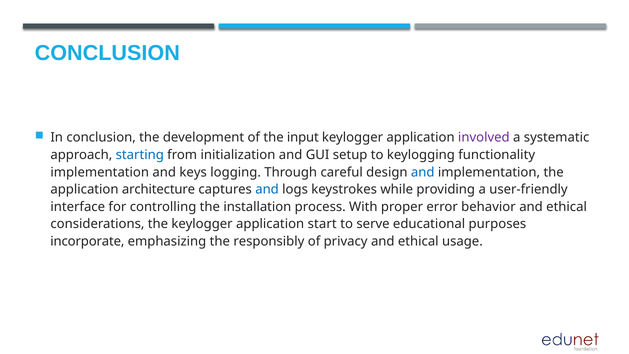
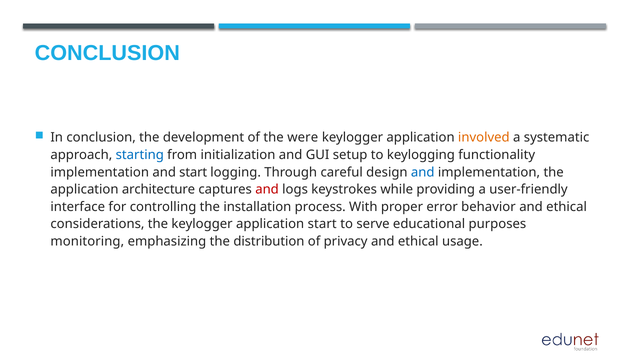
input: input -> were
involved colour: purple -> orange
and keys: keys -> start
and at (267, 189) colour: blue -> red
incorporate: incorporate -> monitoring
responsibly: responsibly -> distribution
